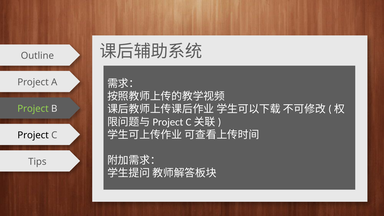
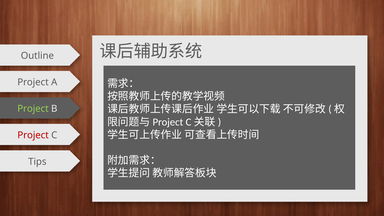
Project at (33, 135) colour: black -> red
